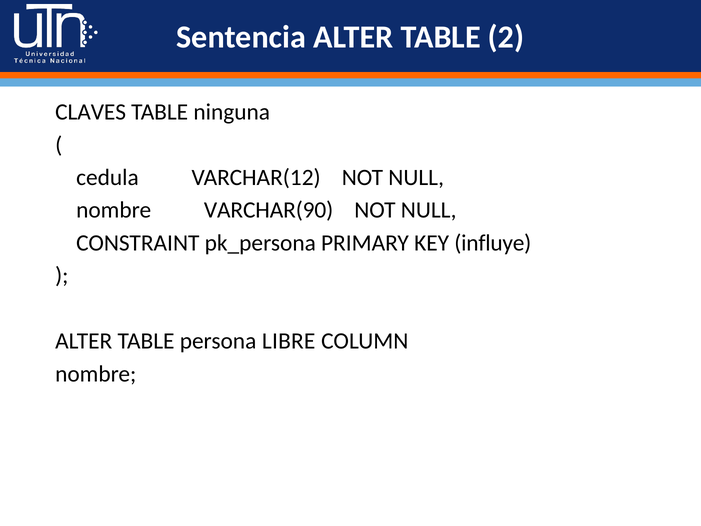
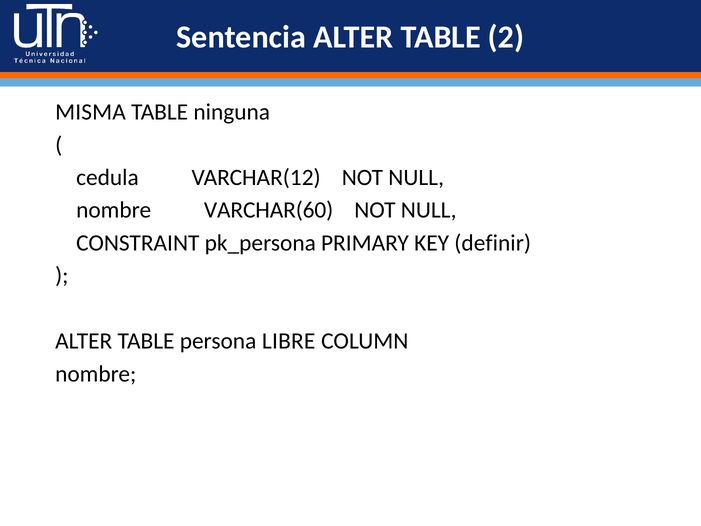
CLAVES: CLAVES -> MISMA
VARCHAR(90: VARCHAR(90 -> VARCHAR(60
influye: influye -> definir
